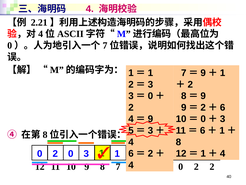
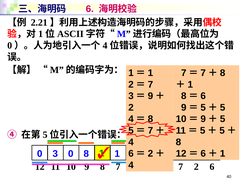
4 at (90, 9): 4 -> 6
4 at (41, 34): 4 -> 1
7 at (105, 45): 7 -> 4
9 at (203, 73): 9 -> 7
1 at (223, 73): 1 -> 8
3 at (150, 84): 3 -> 7
2 at (190, 84): 2 -> 1
0 at (150, 96): 0 -> 9
9 at (203, 96): 9 -> 6
2 at (203, 107): 2 -> 5
6 at (223, 107): 6 -> 5
9 at (150, 119): 9 -> 8
0 at (203, 119): 0 -> 9
3 at (223, 119): 3 -> 5
3 at (150, 130): 3 -> 7
6 at (203, 130): 6 -> 5
1 at (222, 130): 1 -> 5
8 at (45, 134): 8 -> 5
1 at (203, 153): 1 -> 6
4 at (223, 153): 4 -> 1
2 at (55, 153): 2 -> 3
0 3: 3 -> 8
0 at (181, 166): 0 -> 7
2 2: 2 -> 6
